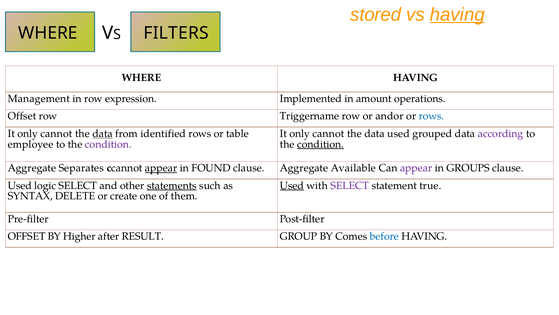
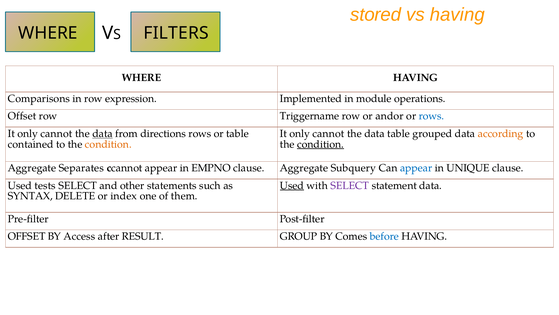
having at (457, 15) underline: present -> none
Management: Management -> Comparisons
amount: amount -> module
identified: identified -> directions
data used: used -> table
according colour: purple -> orange
employee: employee -> contained
condition at (108, 144) colour: purple -> orange
appear at (161, 168) underline: present -> none
FOUND: FOUND -> EMPNO
Available: Available -> Subquery
appear at (416, 168) colour: purple -> blue
GROUPS: GROUPS -> UNIQUE
logic: logic -> tests
statements underline: present -> none
statement true: true -> data
create: create -> index
Higher: Higher -> Access
